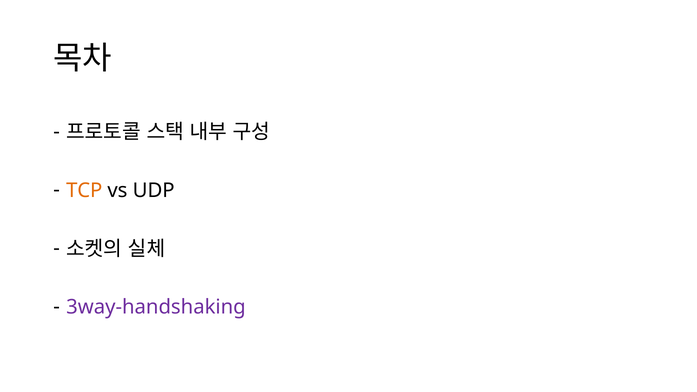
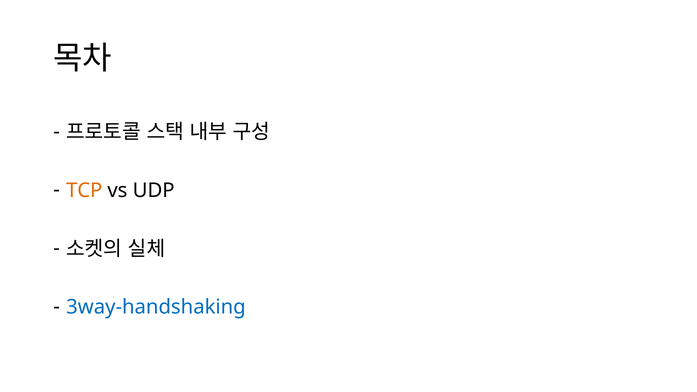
3way-handshaking colour: purple -> blue
